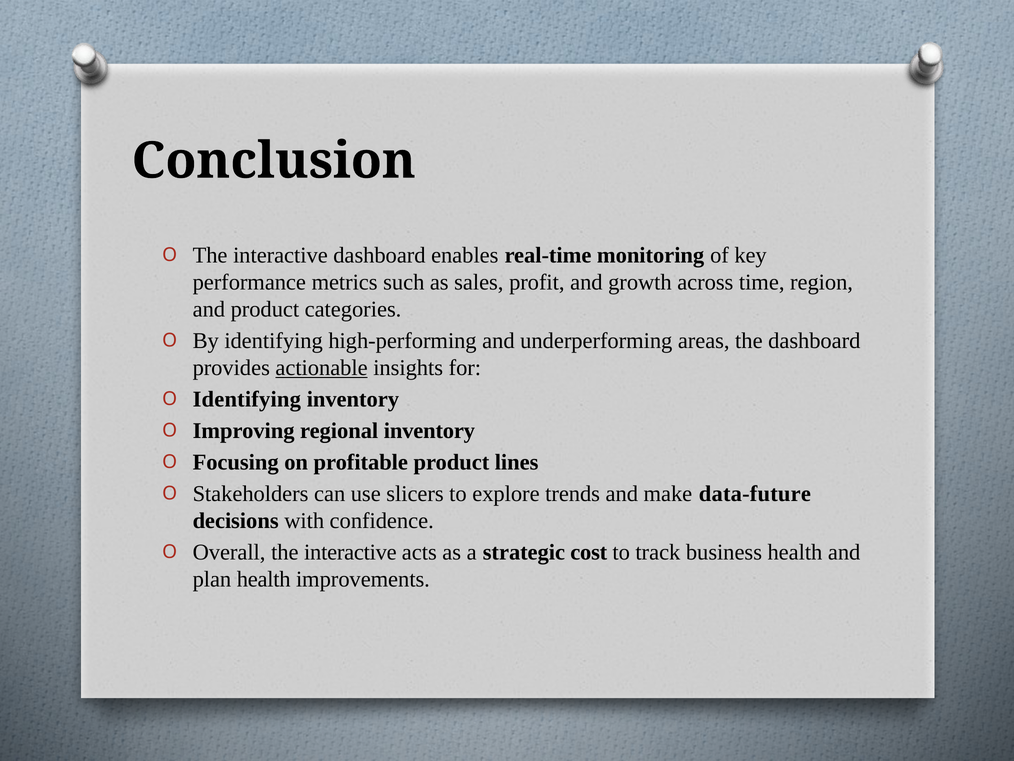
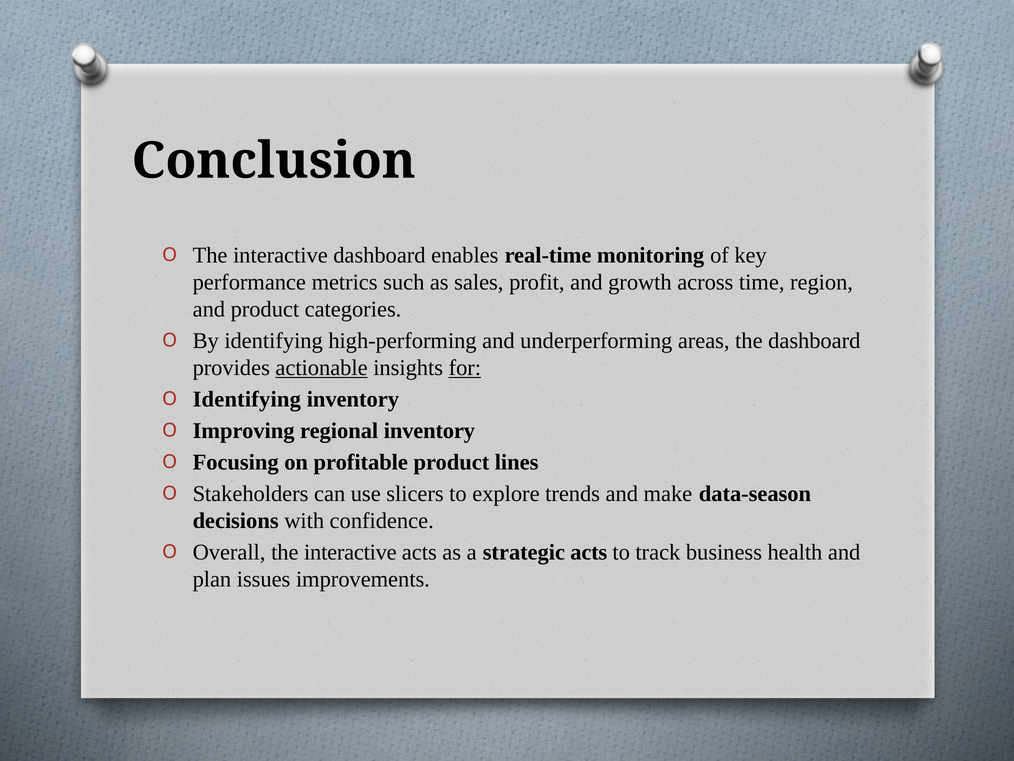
for underline: none -> present
data-future: data-future -> data-season
strategic cost: cost -> acts
plan health: health -> issues
